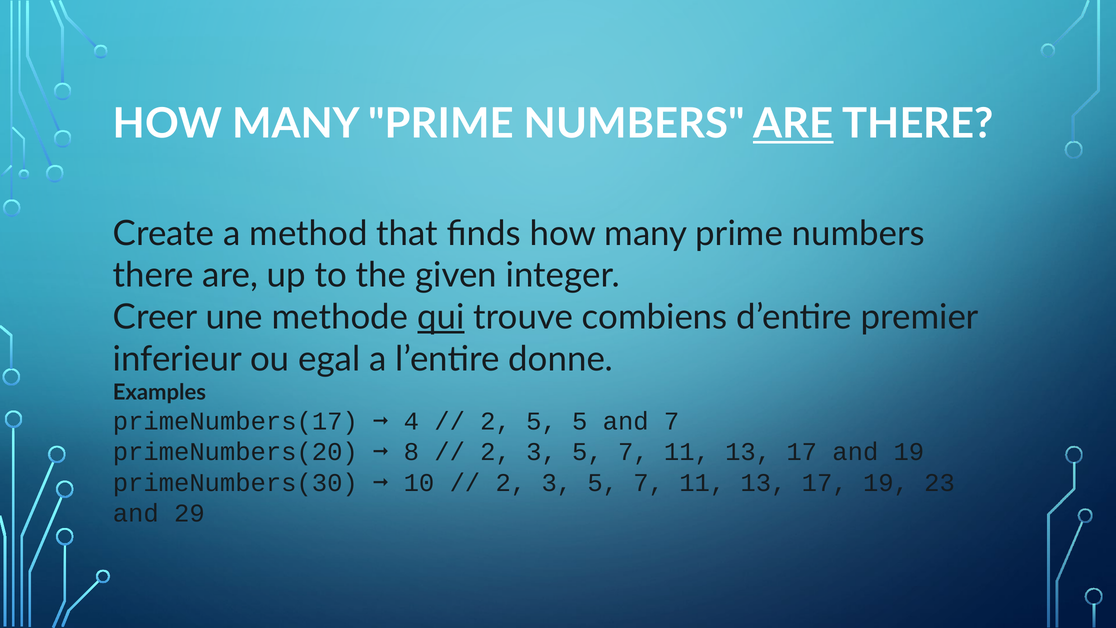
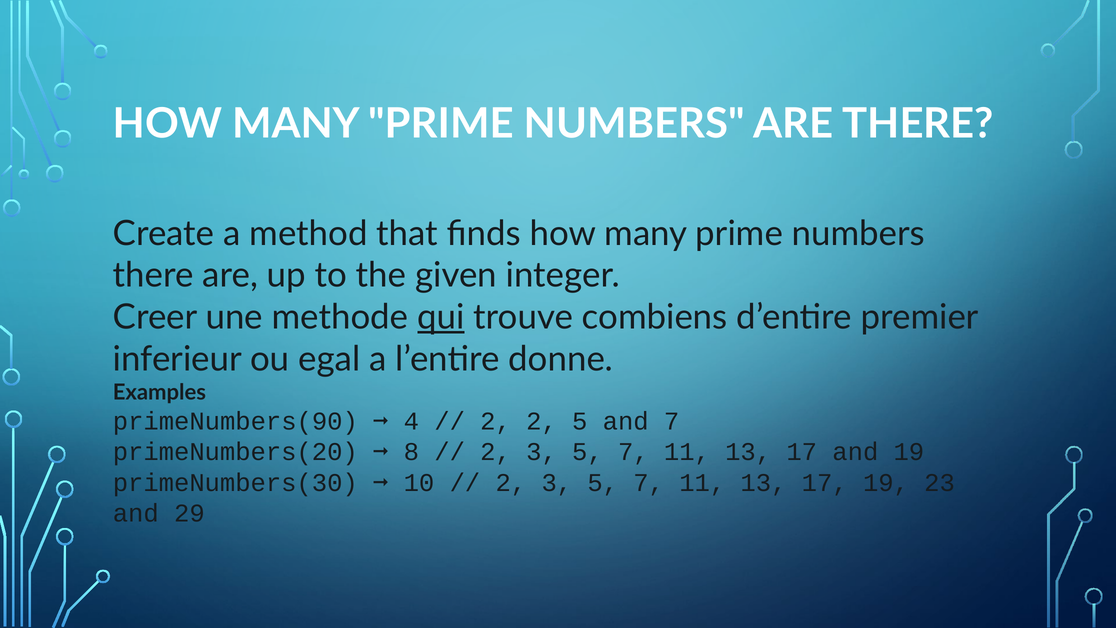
ARE at (793, 124) underline: present -> none
primeNumbers(17: primeNumbers(17 -> primeNumbers(90
2 5: 5 -> 2
